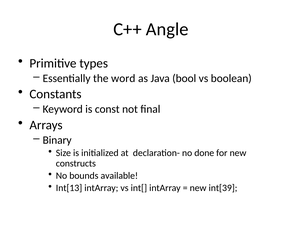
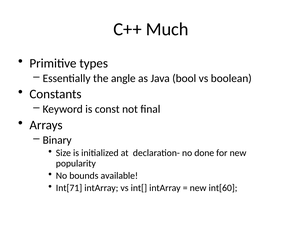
Angle: Angle -> Much
word: word -> angle
constructs: constructs -> popularity
Int[13: Int[13 -> Int[71
int[39: int[39 -> int[60
